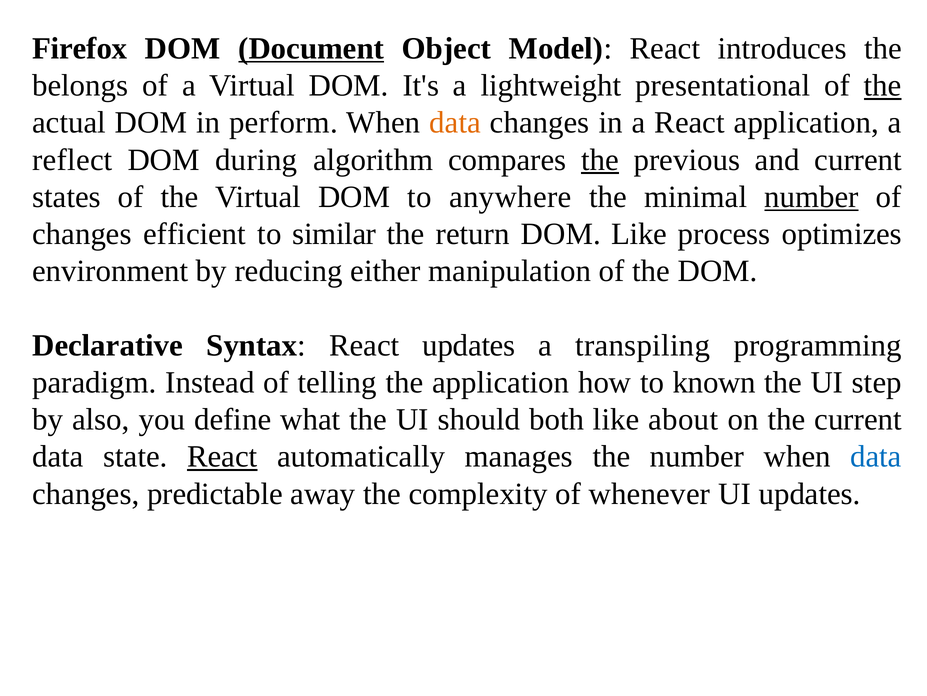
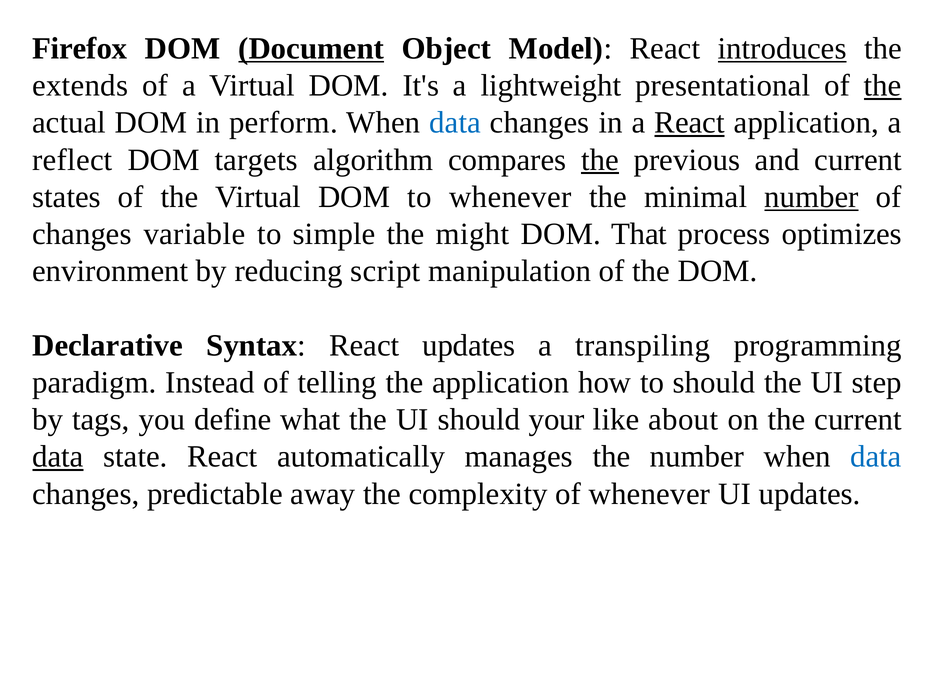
introduces underline: none -> present
belongs: belongs -> extends
data at (455, 123) colour: orange -> blue
React at (690, 123) underline: none -> present
during: during -> targets
to anywhere: anywhere -> whenever
efficient: efficient -> variable
similar: similar -> simple
return: return -> might
DOM Like: Like -> That
either: either -> script
to known: known -> should
also: also -> tags
both: both -> your
data at (58, 456) underline: none -> present
React at (222, 456) underline: present -> none
